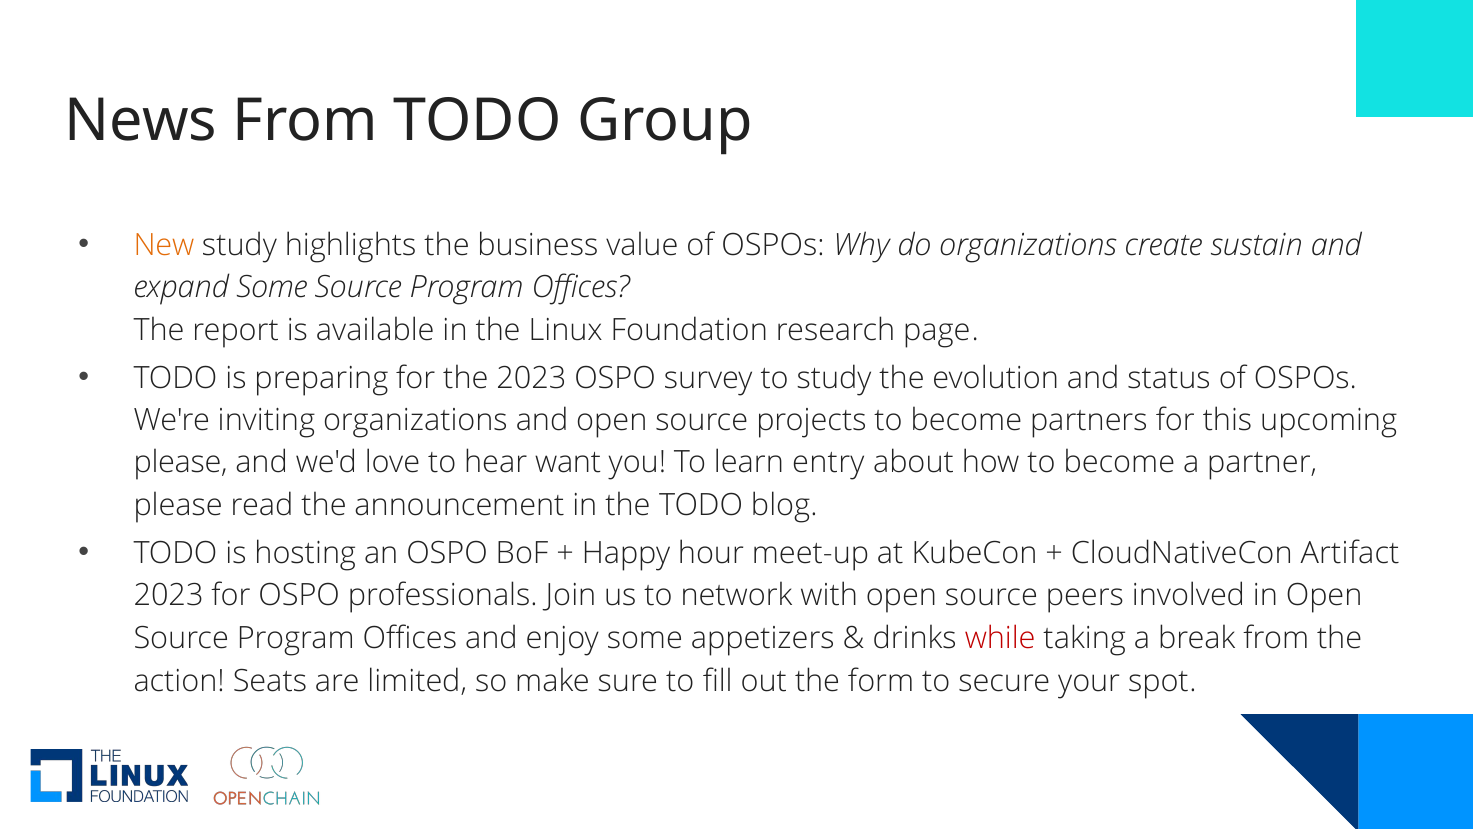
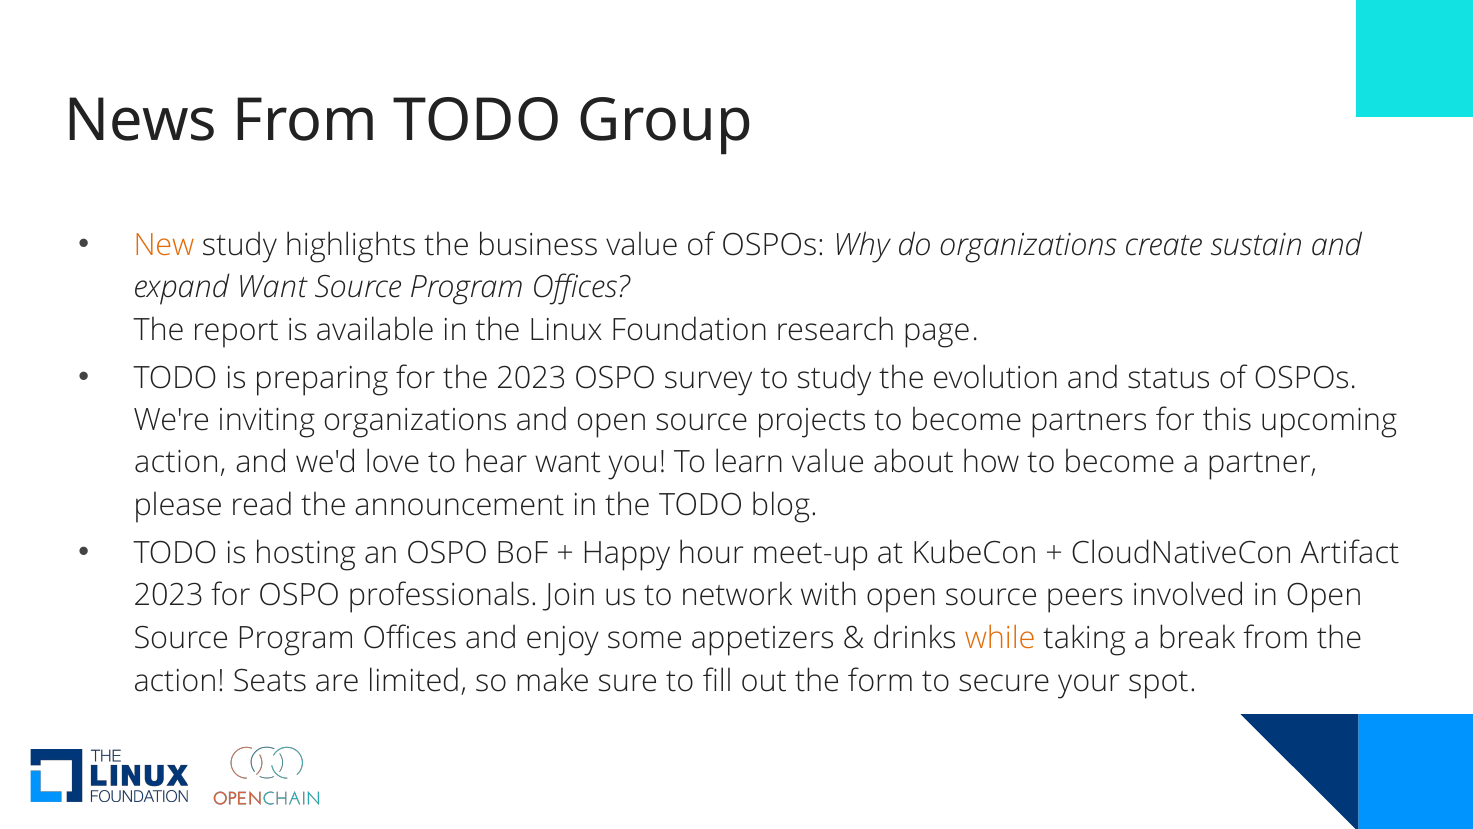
expand Some: Some -> Want
please at (181, 462): please -> action
learn entry: entry -> value
while colour: red -> orange
